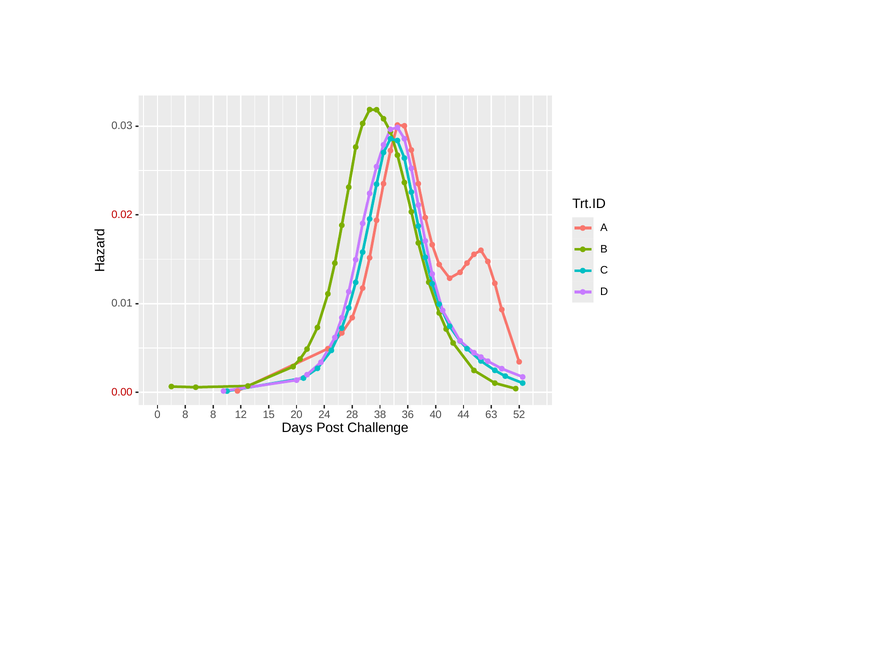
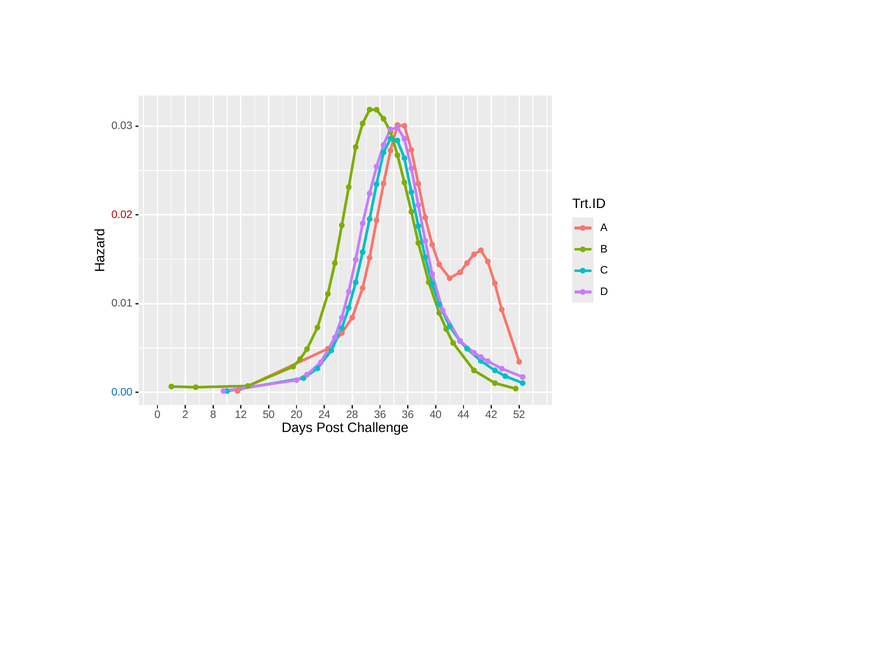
0.00 colour: red -> blue
0 8: 8 -> 2
15: 15 -> 50
28 38: 38 -> 36
63: 63 -> 42
